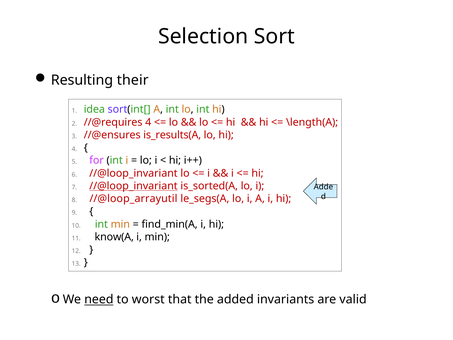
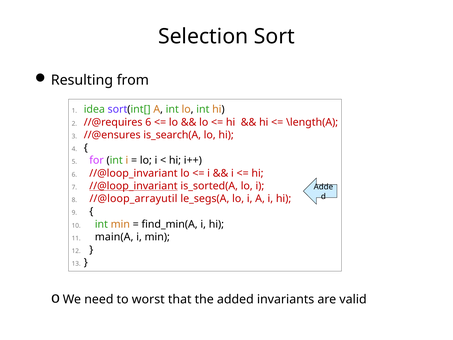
their: their -> from
//@requires 4: 4 -> 6
is_results(A: is_results(A -> is_search(A
know(A: know(A -> main(A
need underline: present -> none
